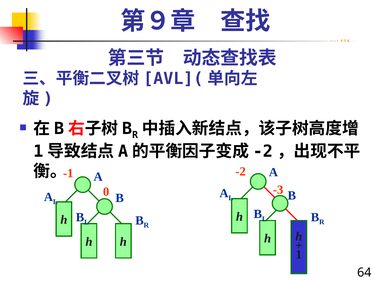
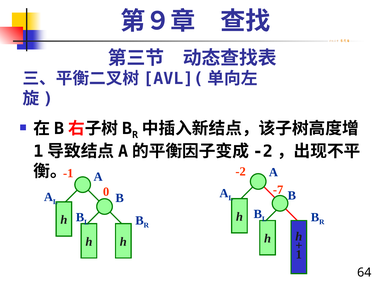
-3: -3 -> -7
